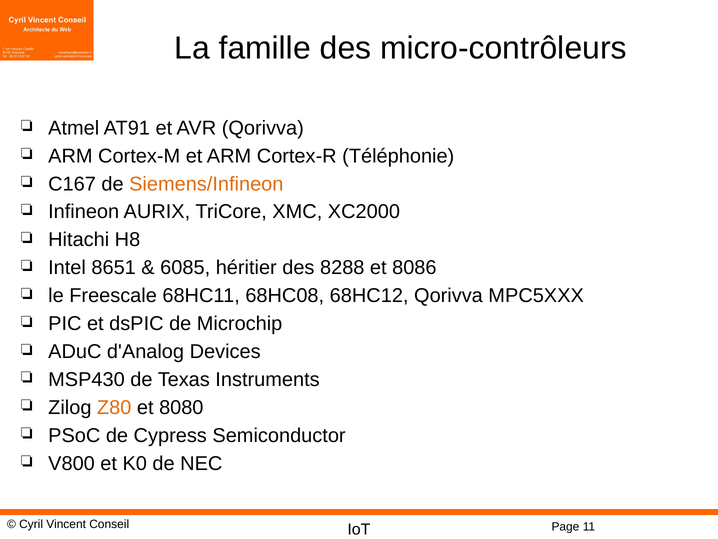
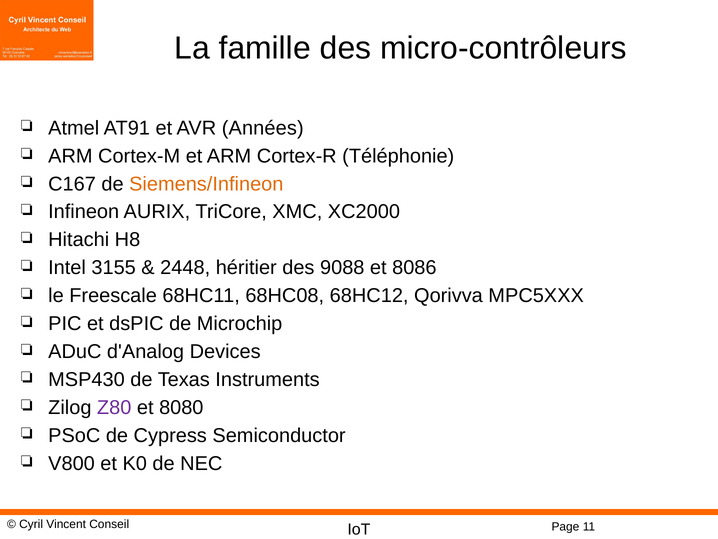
AVR Qorivva: Qorivva -> Années
8651: 8651 -> 3155
6085: 6085 -> 2448
8288: 8288 -> 9088
Z80 colour: orange -> purple
